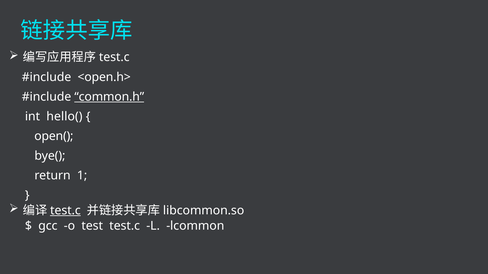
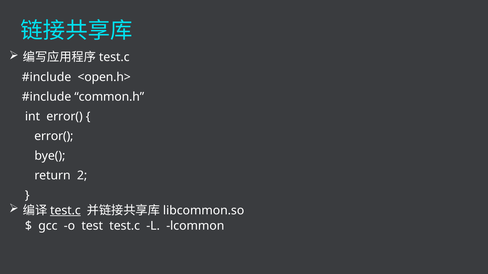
common.h underline: present -> none
int hello(: hello( -> error(
open( at (54, 136): open( -> error(
1: 1 -> 2
